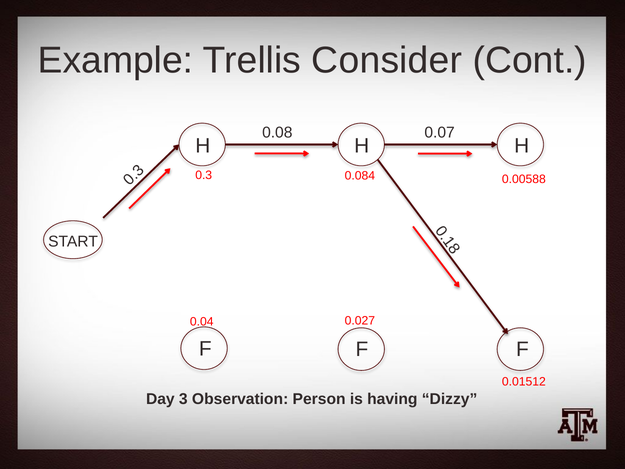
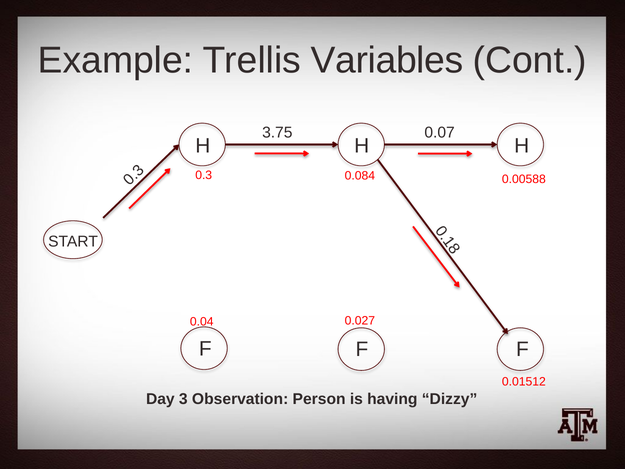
Consider: Consider -> Variables
0.08: 0.08 -> 3.75
